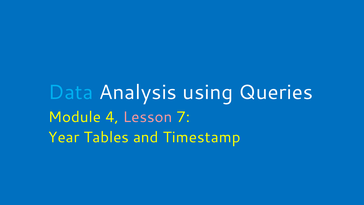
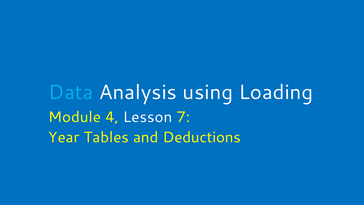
Queries: Queries -> Loading
Lesson colour: pink -> white
Timestamp: Timestamp -> Deductions
